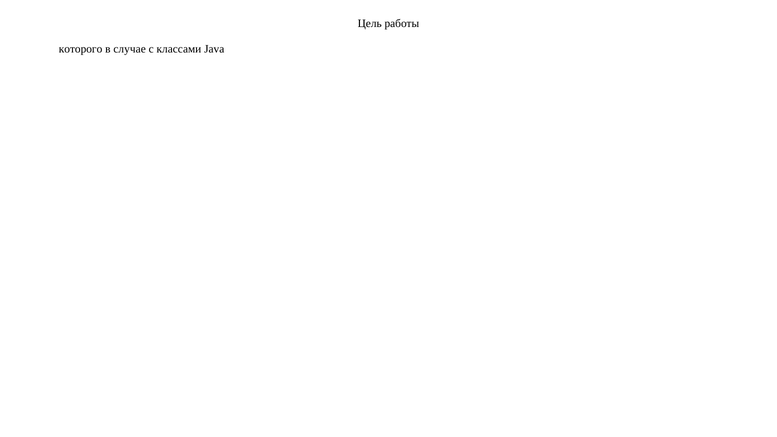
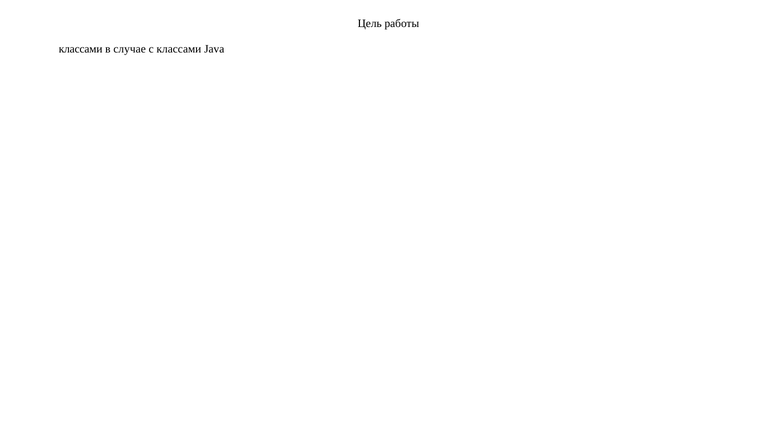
которого at (81, 49): которого -> классами
